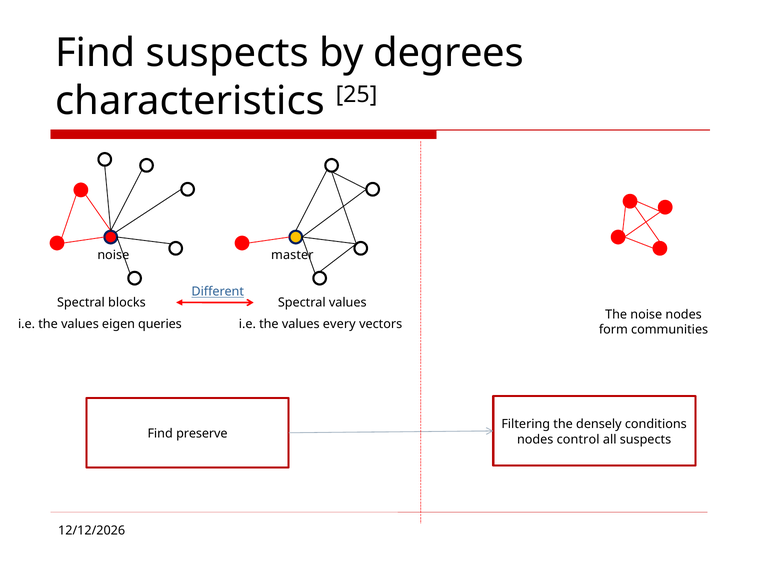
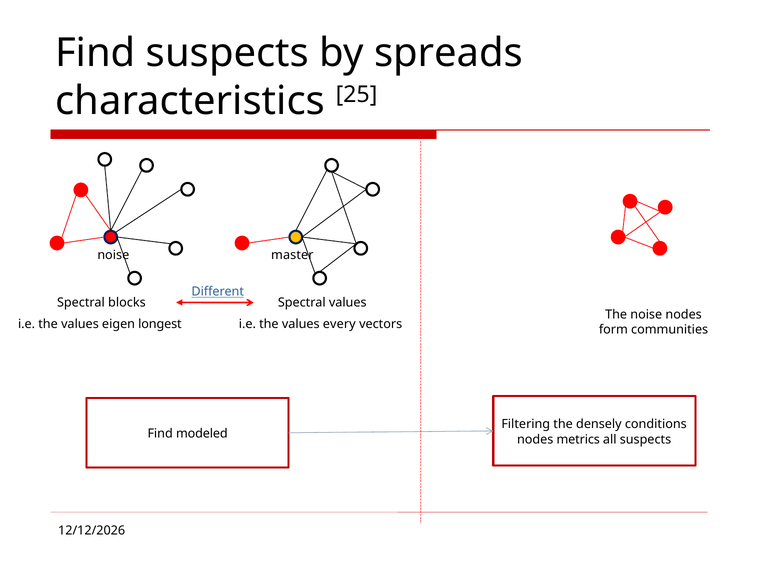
degrees: degrees -> spreads
queries: queries -> longest
preserve: preserve -> modeled
control: control -> metrics
